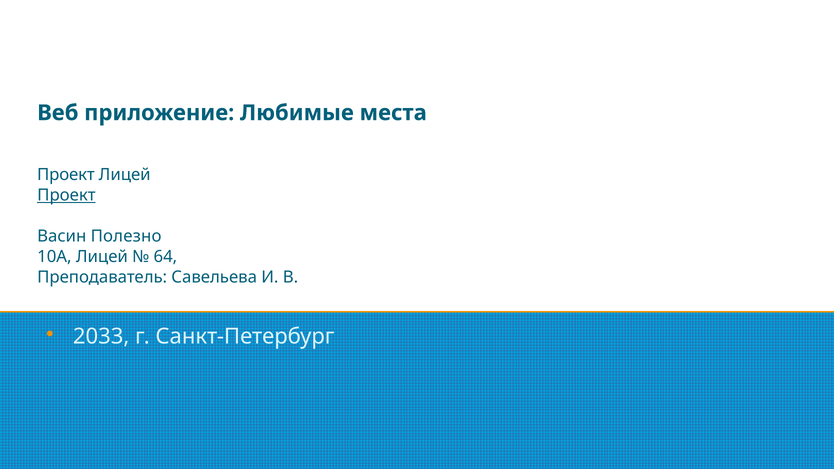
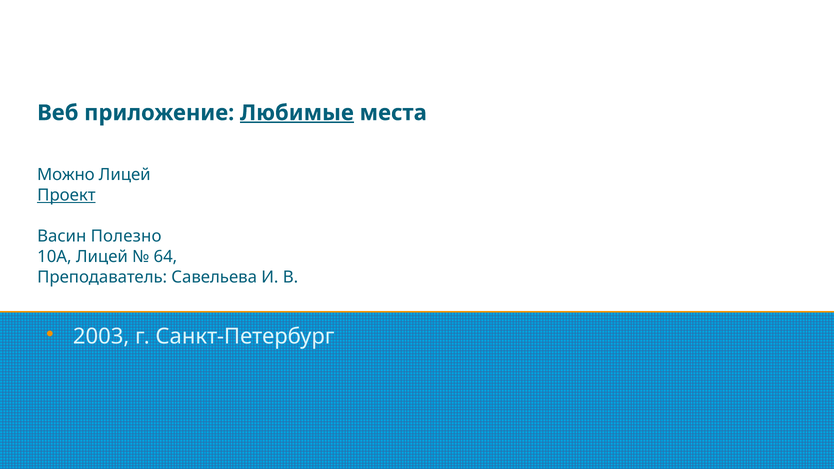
Любимые underline: none -> present
Проект at (66, 175): Проект -> Можно
2033: 2033 -> 2003
